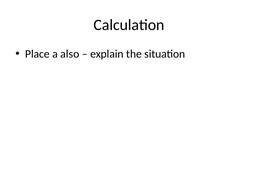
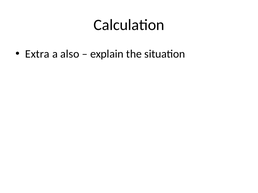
Place: Place -> Extra
